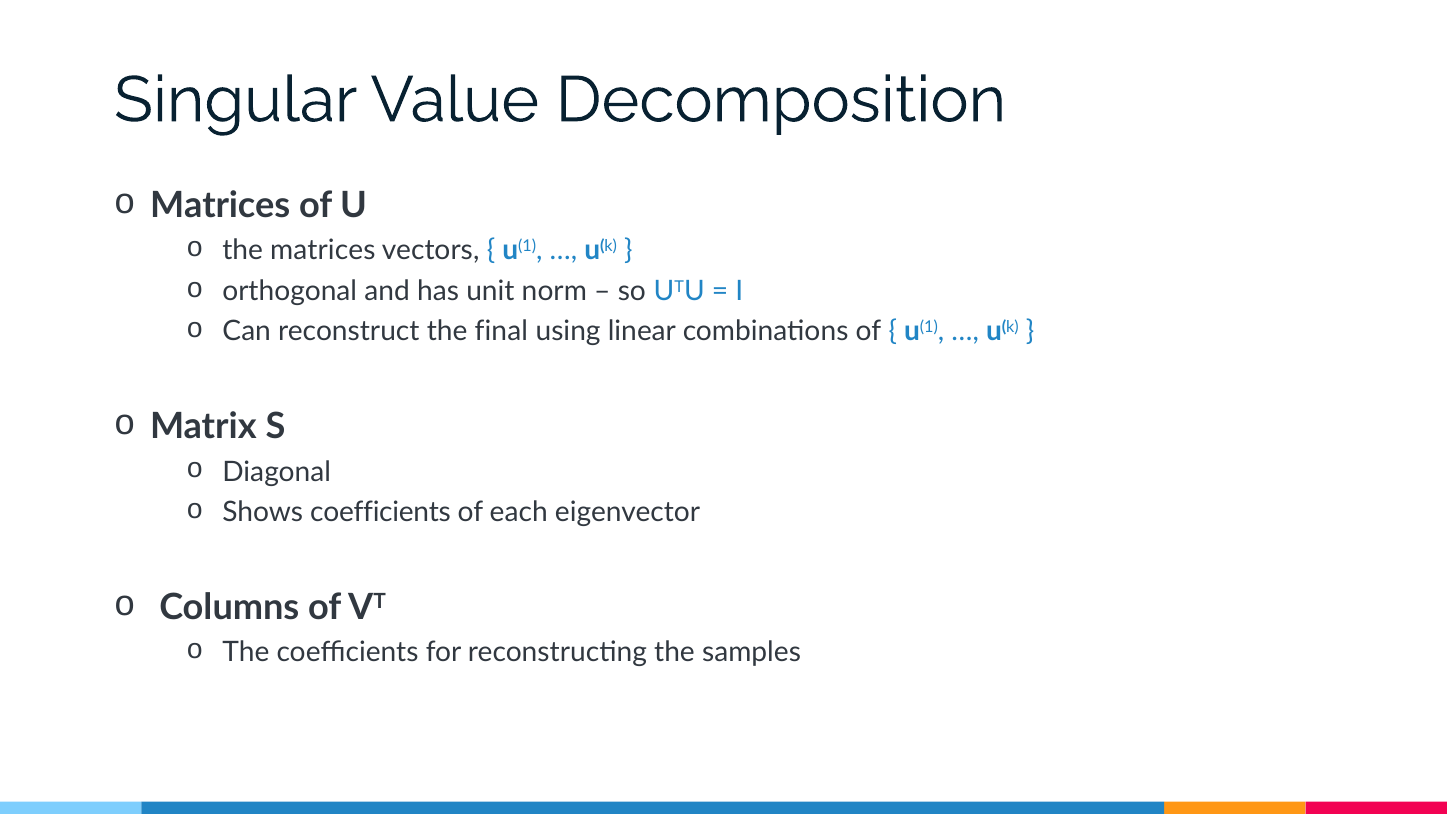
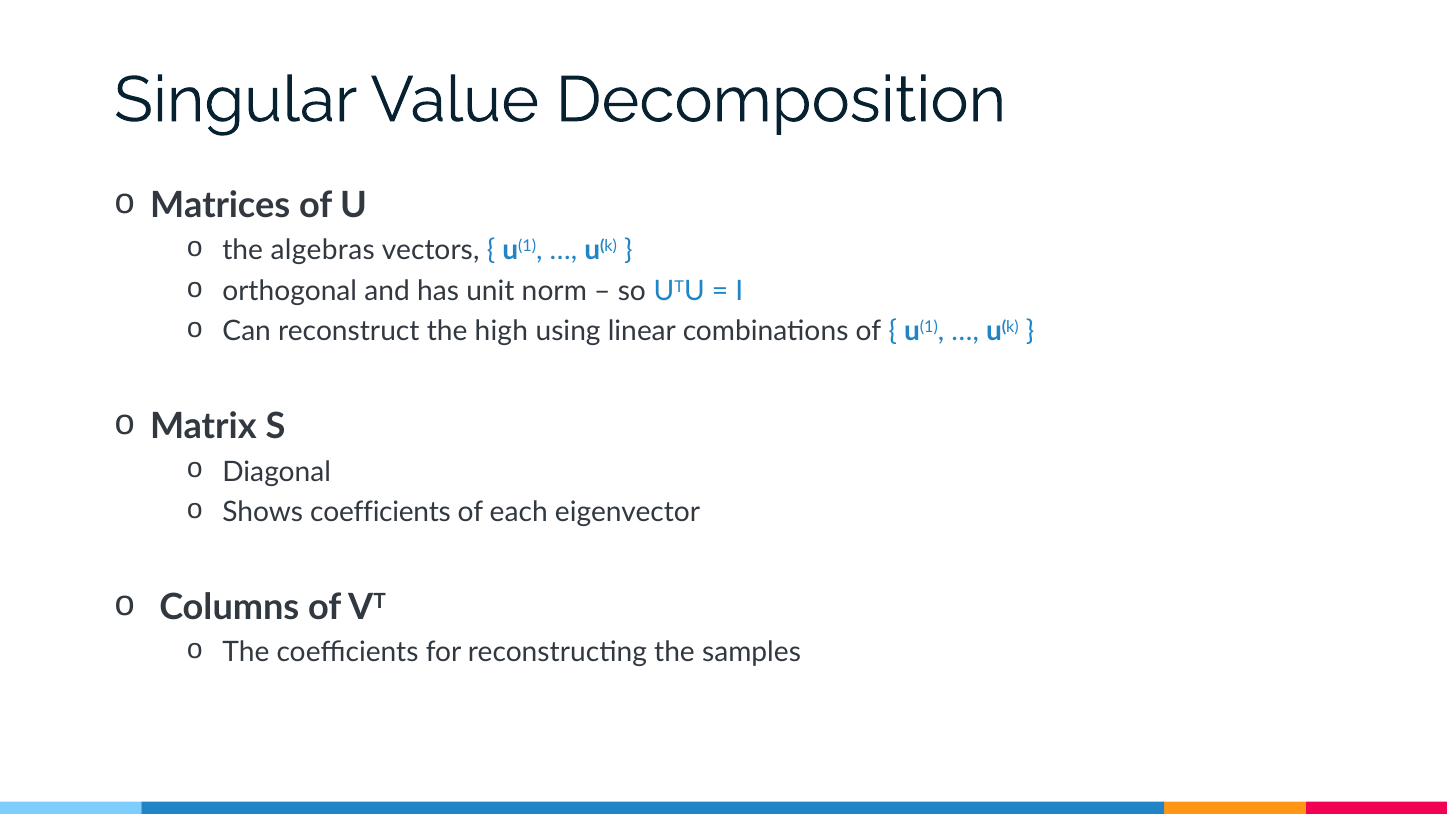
the matrices: matrices -> algebras
final: final -> high
